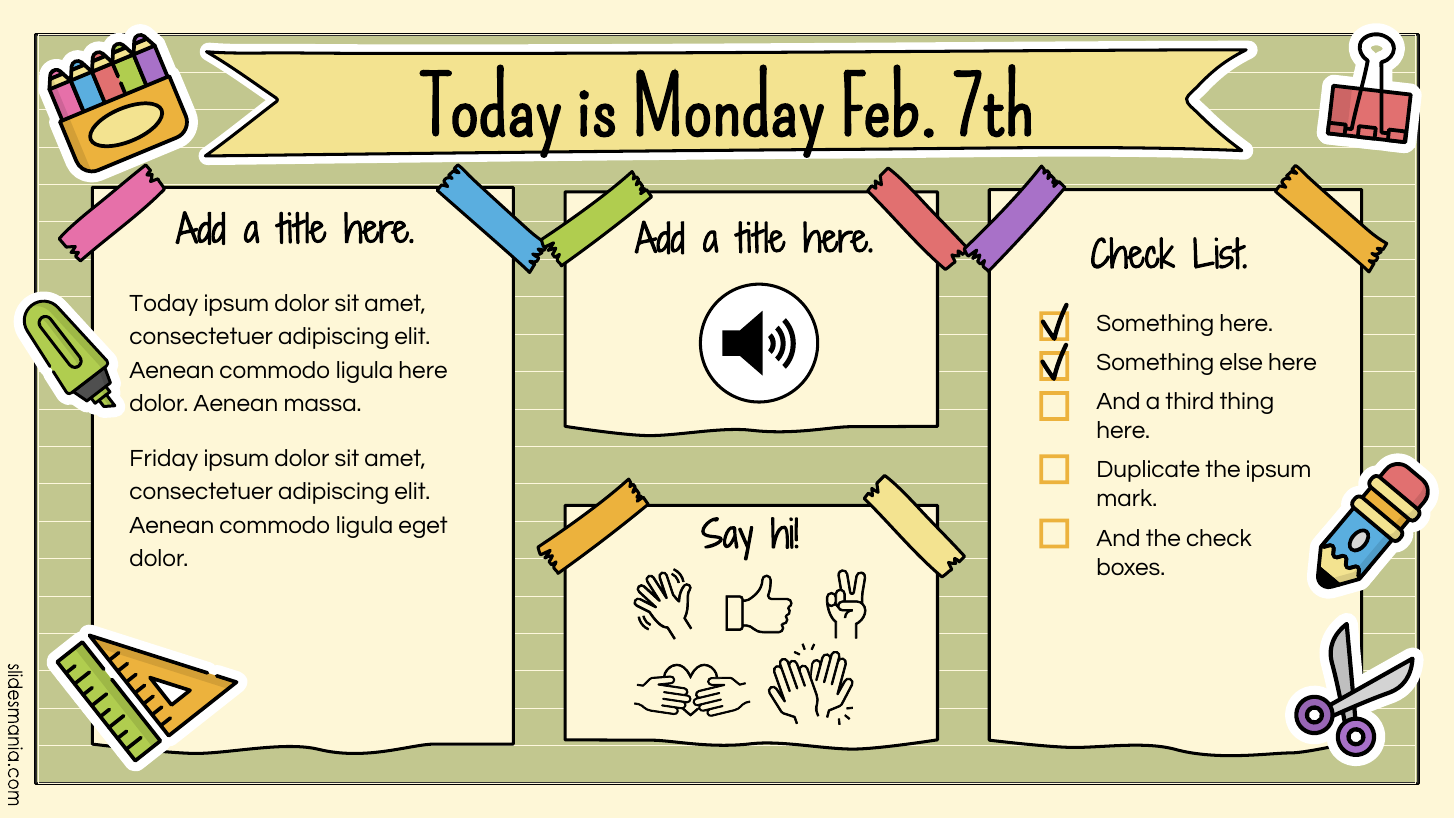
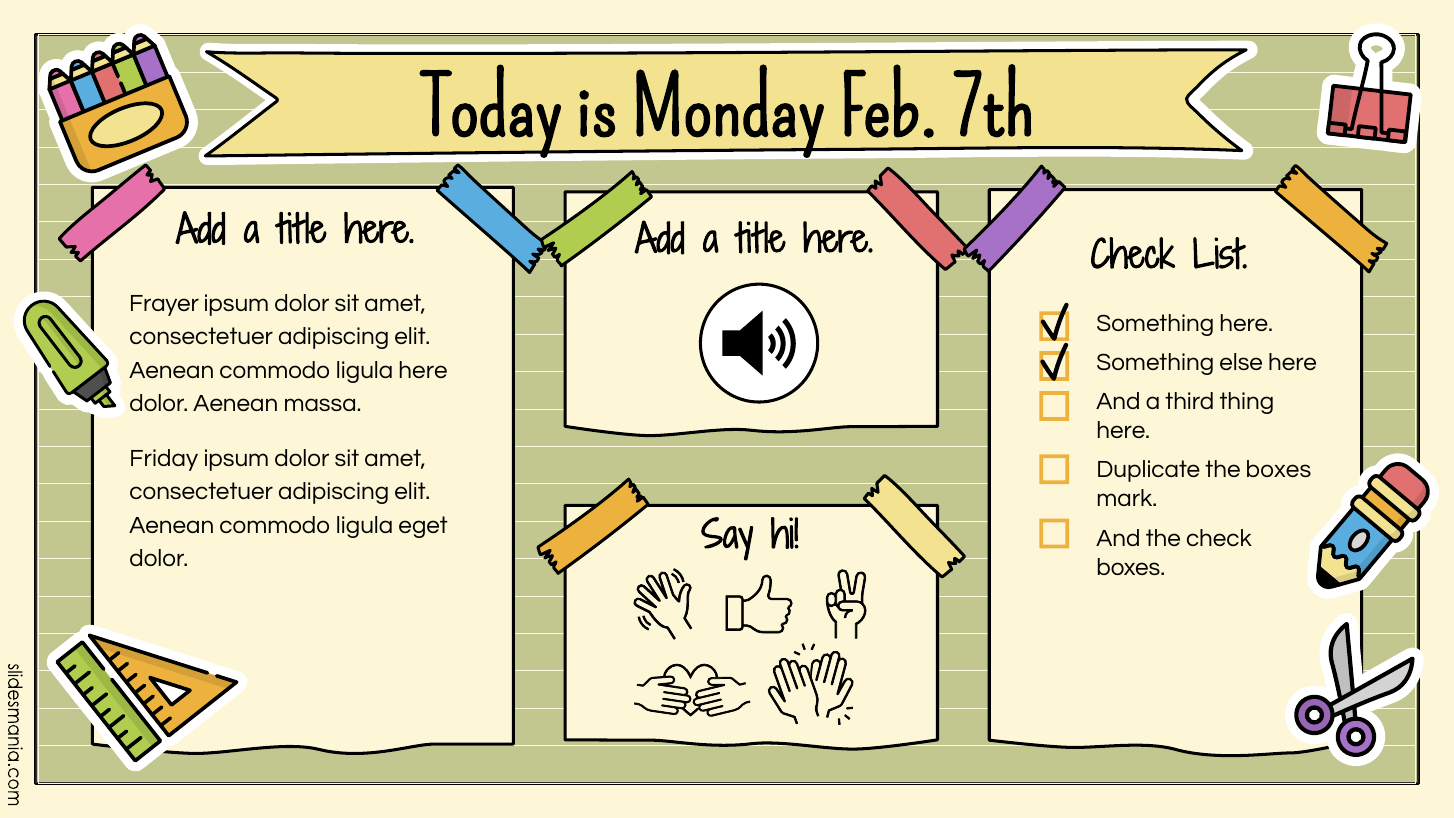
Today at (164, 303): Today -> Frayer
the ipsum: ipsum -> boxes
